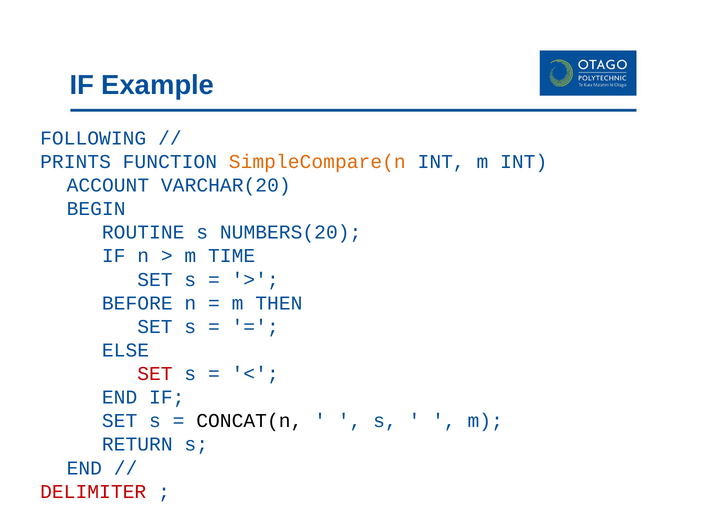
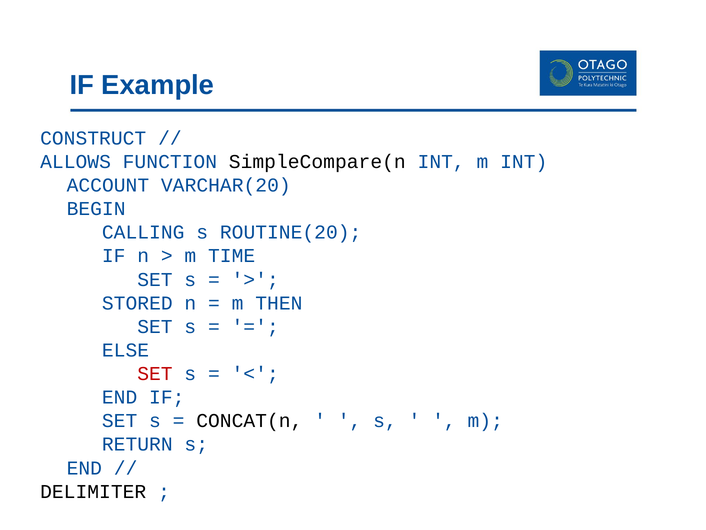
FOLLOWING: FOLLOWING -> CONSTRUCT
PRINTS: PRINTS -> ALLOWS
SimpleCompare(n colour: orange -> black
ROUTINE: ROUTINE -> CALLING
NUMBERS(20: NUMBERS(20 -> ROUTINE(20
BEFORE: BEFORE -> STORED
DELIMITER colour: red -> black
